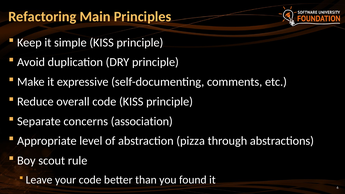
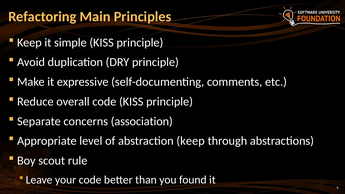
abstraction pizza: pizza -> keep
